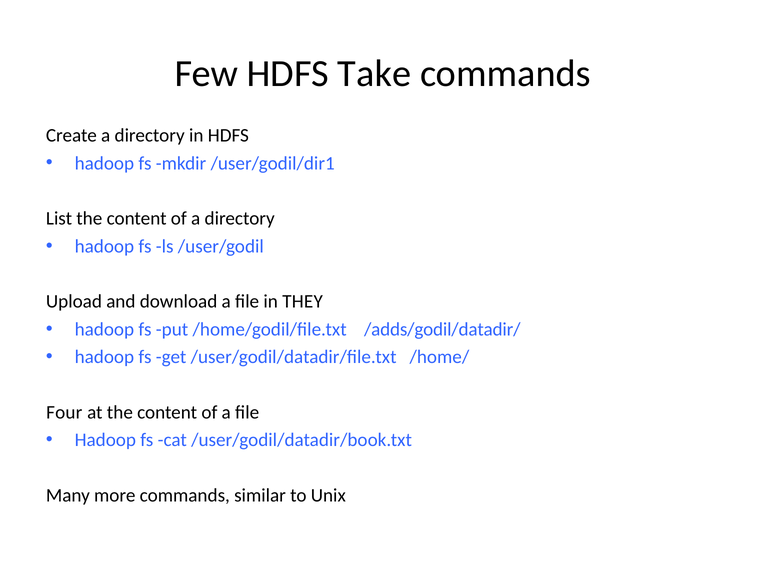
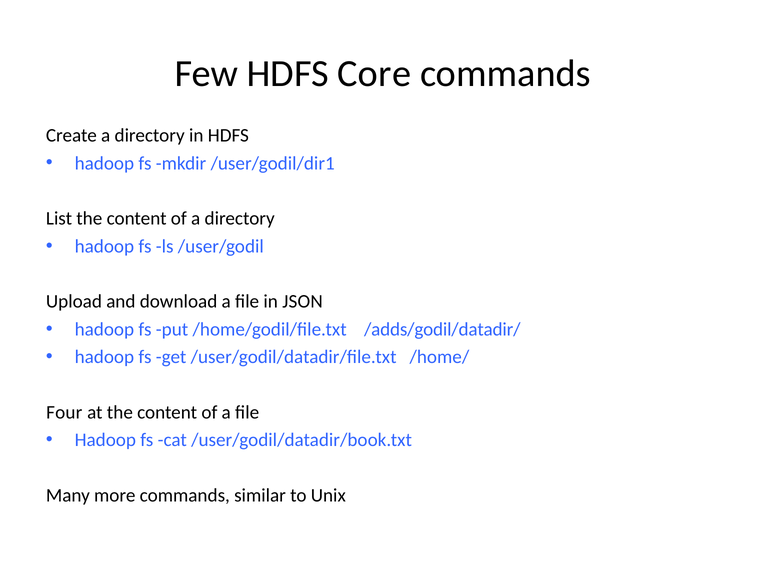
Take: Take -> Core
THEY: THEY -> JSON
